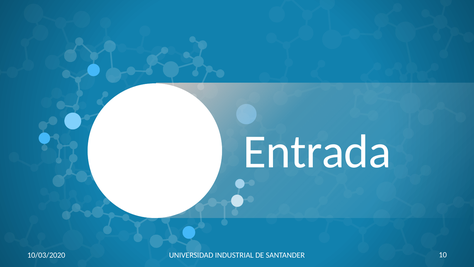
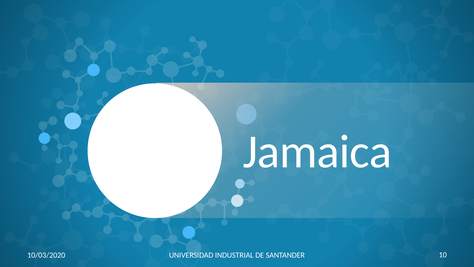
Entrada: Entrada -> Jamaica
